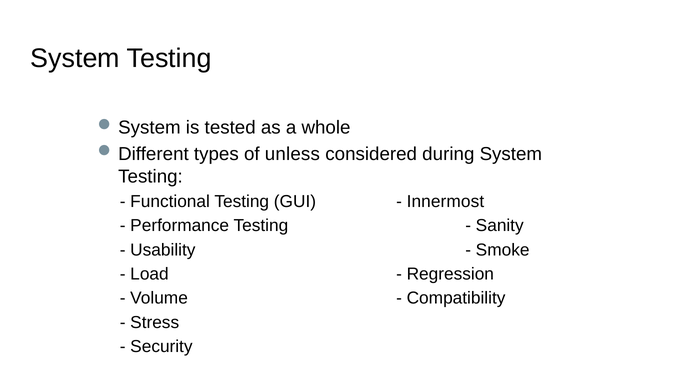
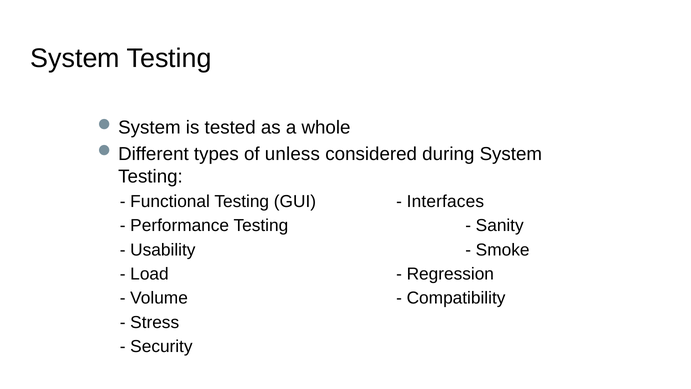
Innermost: Innermost -> Interfaces
